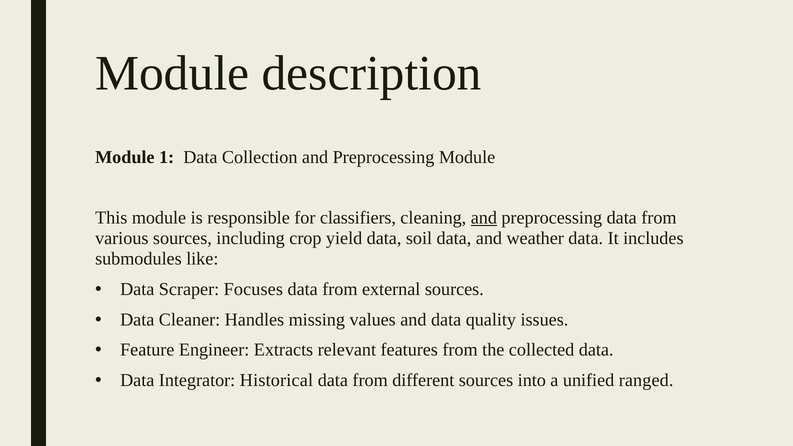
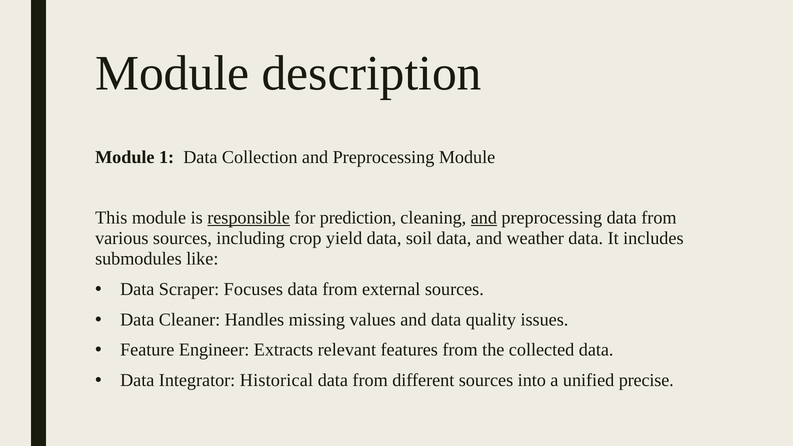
responsible underline: none -> present
classifiers: classifiers -> prediction
ranged: ranged -> precise
